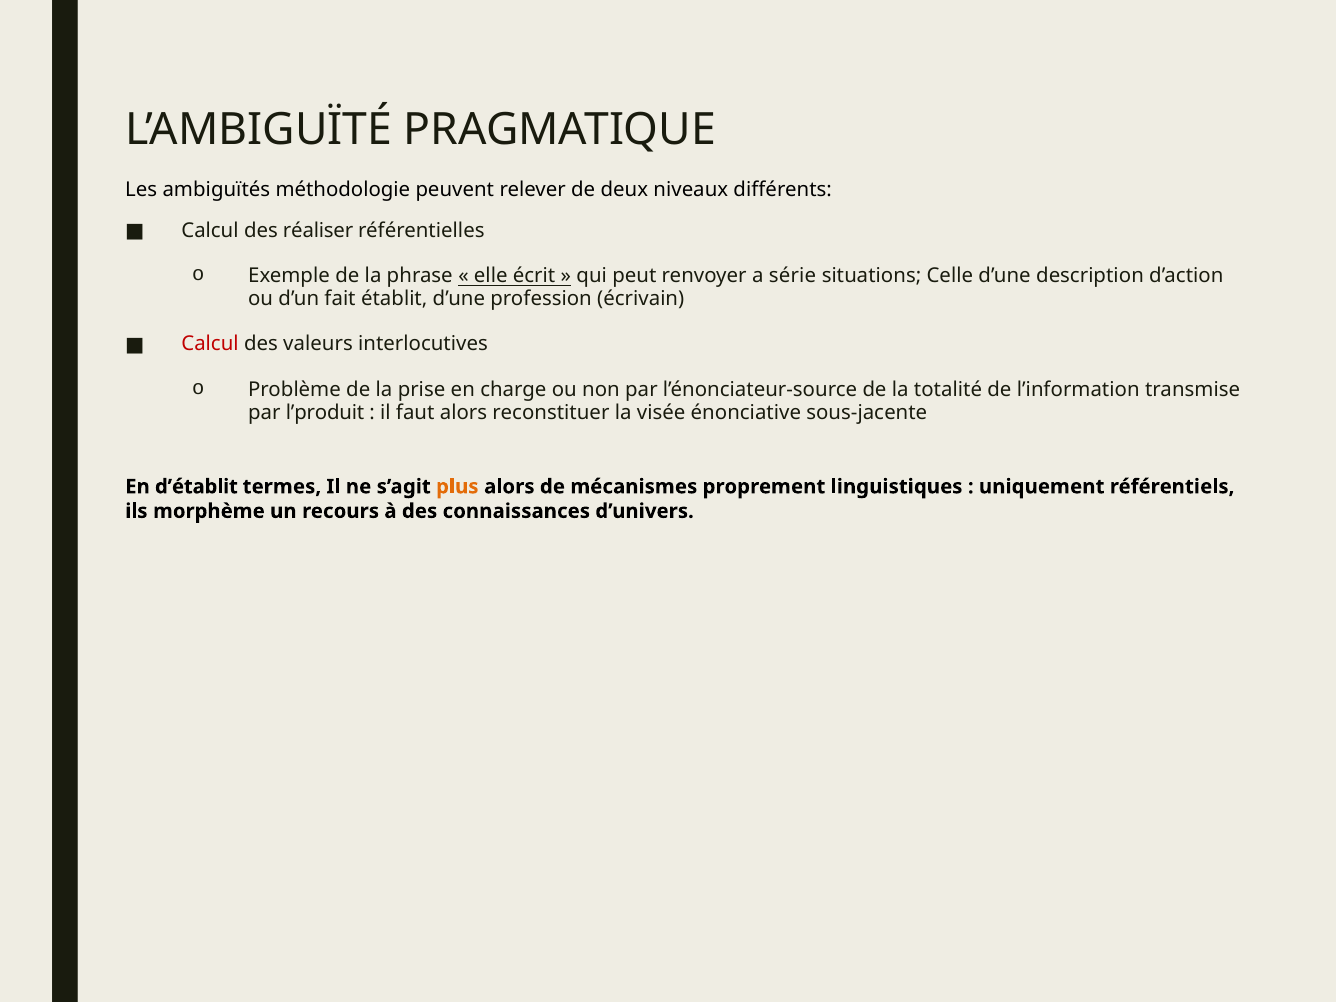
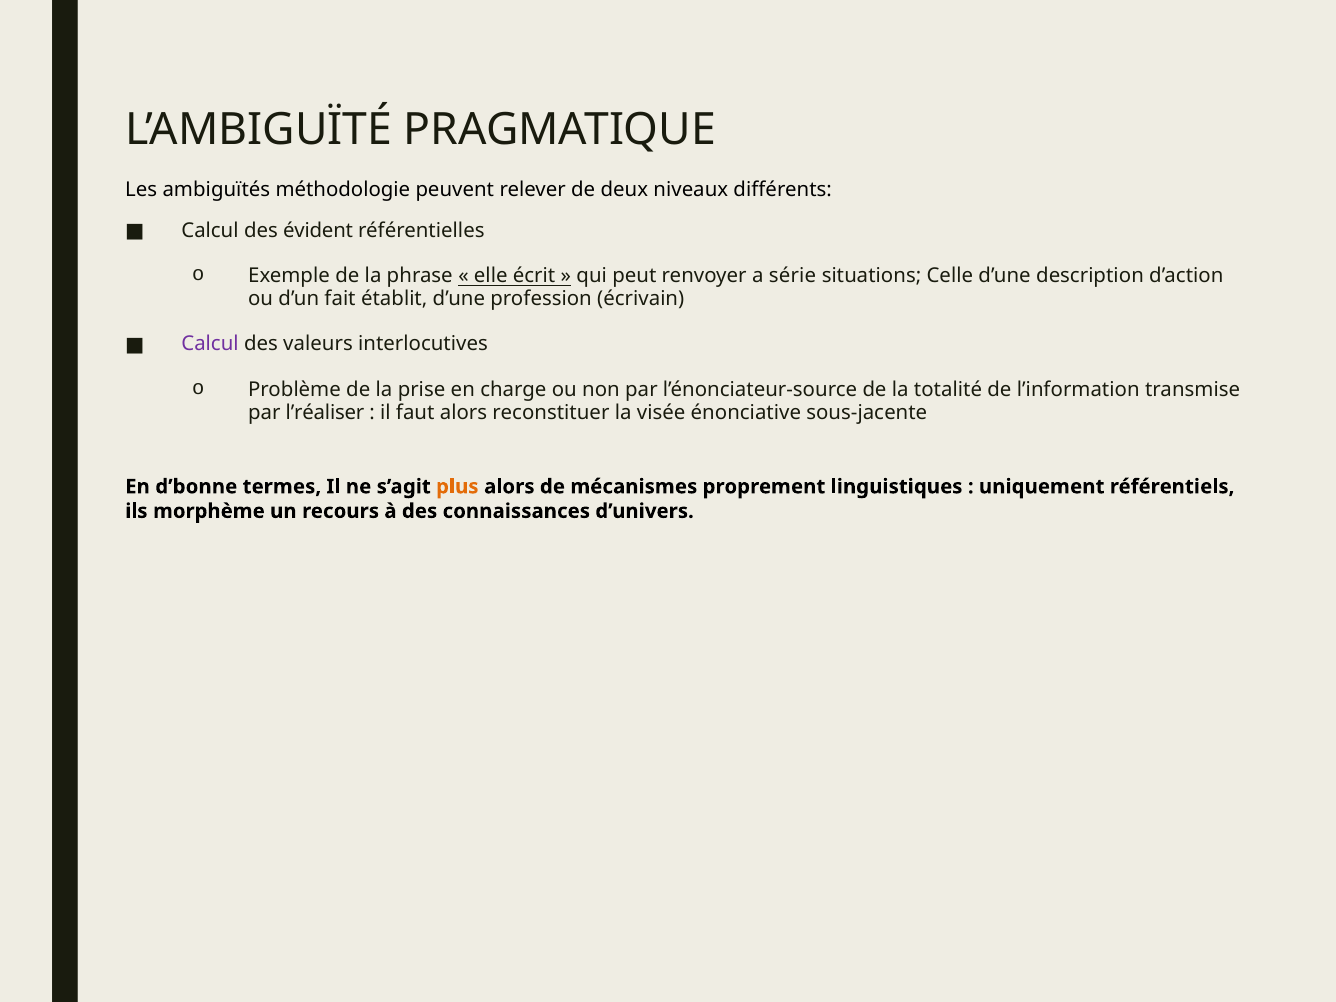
réaliser: réaliser -> évident
Calcul at (210, 344) colour: red -> purple
l’produit: l’produit -> l’réaliser
d’établit: d’établit -> d’bonne
